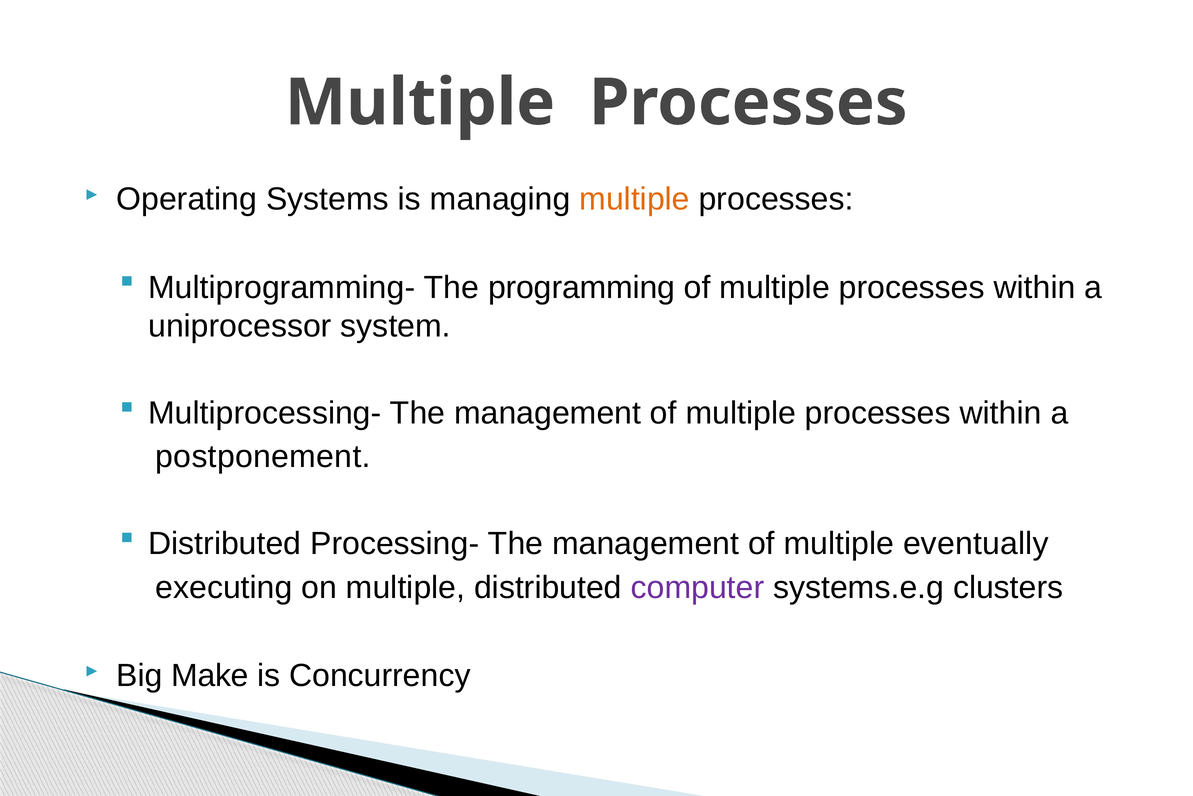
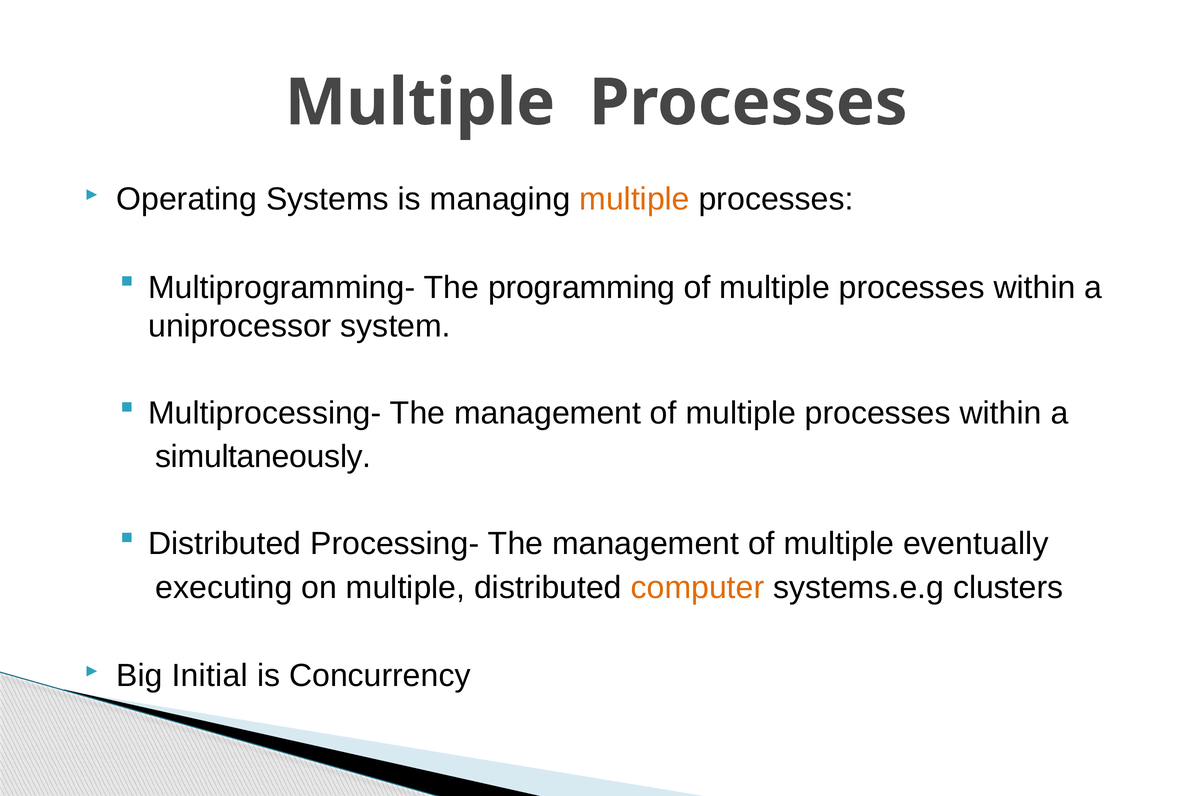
postponement: postponement -> simultaneously
computer colour: purple -> orange
Make: Make -> Initial
